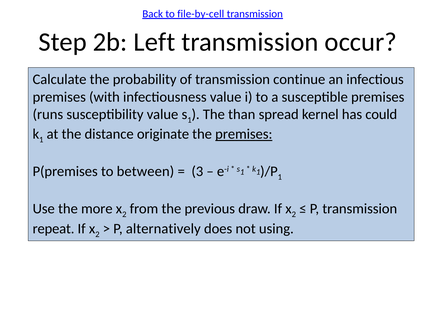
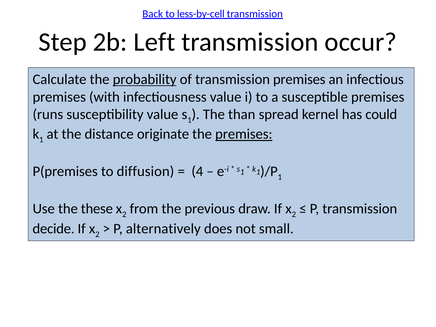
file-by-cell: file-by-cell -> less-by-cell
probability underline: none -> present
transmission continue: continue -> premises
between: between -> diffusion
3: 3 -> 4
more: more -> these
repeat: repeat -> decide
using: using -> small
